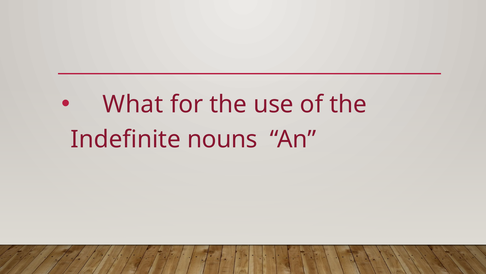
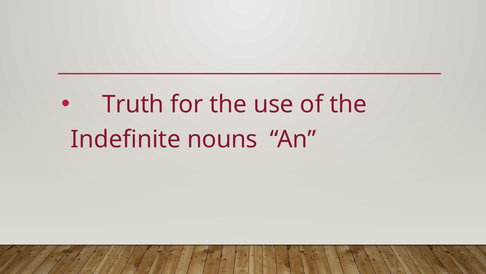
What: What -> Truth
